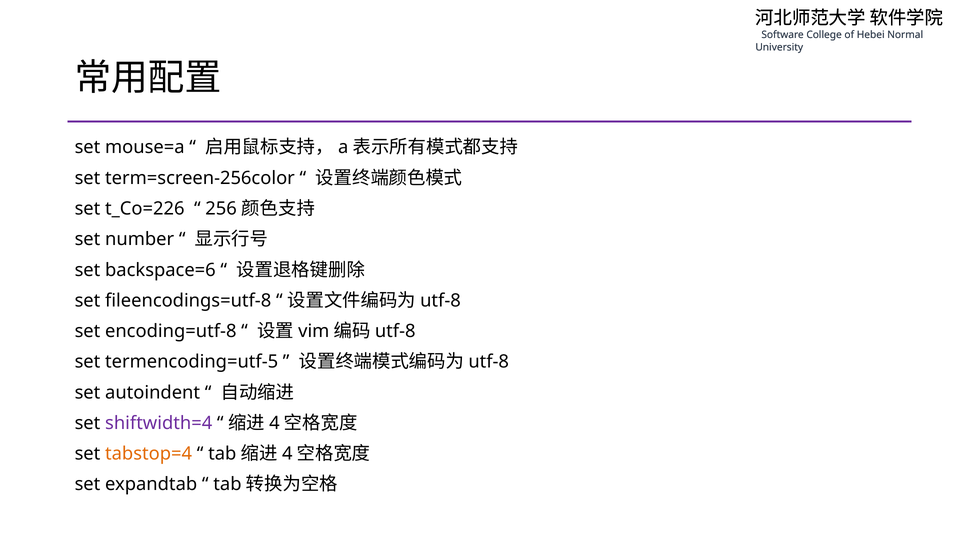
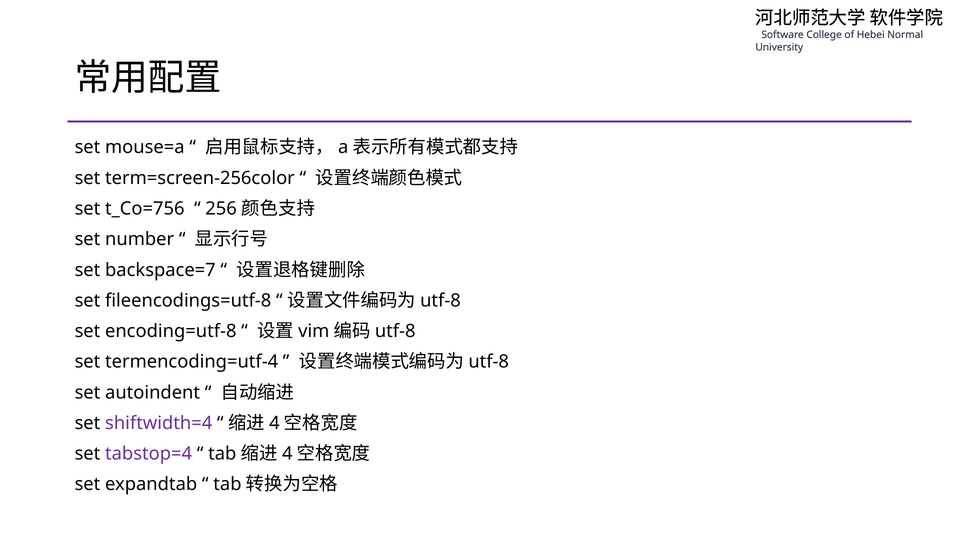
t_Co=226: t_Co=226 -> t_Co=756
backspace=6: backspace=6 -> backspace=7
termencoding=utf-5: termencoding=utf-5 -> termencoding=utf-4
tabstop=4 colour: orange -> purple
